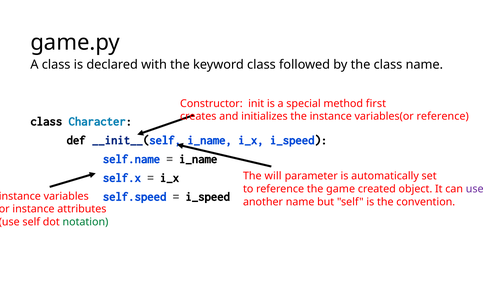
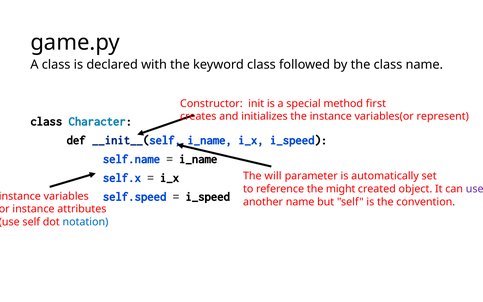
variables(or reference: reference -> represent
game: game -> might
notation colour: green -> blue
